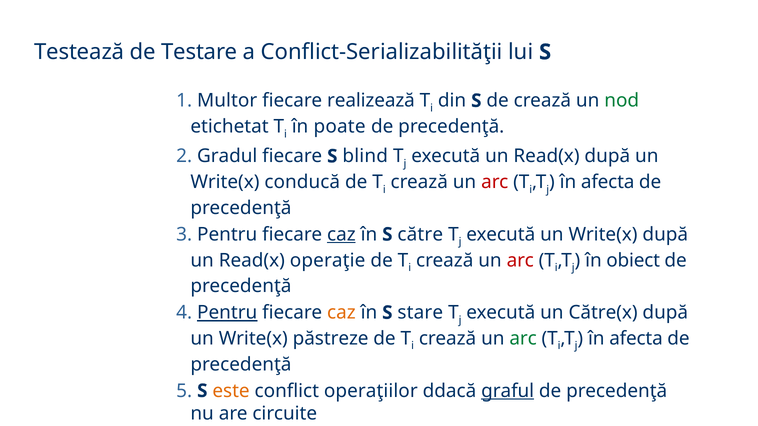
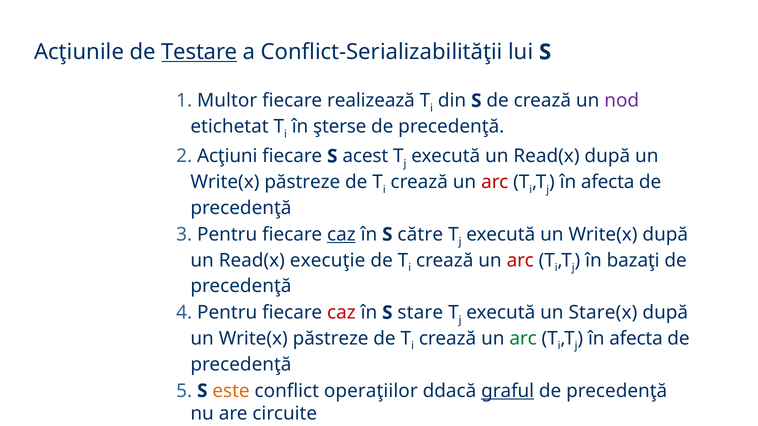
Testează: Testează -> Acţiunile
Testare underline: none -> present
nod colour: green -> purple
poate: poate -> şterse
Gradul: Gradul -> Acţiuni
blind: blind -> acest
conducă at (302, 182): conducă -> păstreze
operaţie: operaţie -> execuţie
obiect: obiect -> bazaţi
Pentru at (227, 313) underline: present -> none
caz at (341, 313) colour: orange -> red
Către(x: Către(x -> Stare(x
